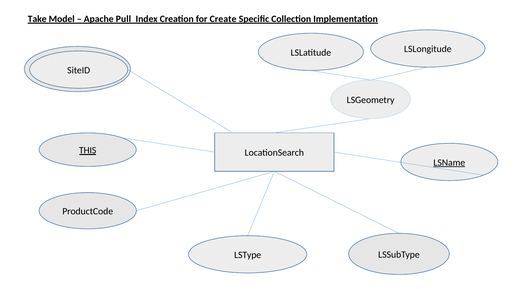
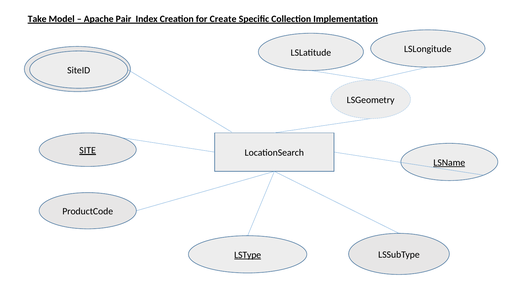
Pull: Pull -> Pair
THIS: THIS -> SITE
LSType underline: none -> present
